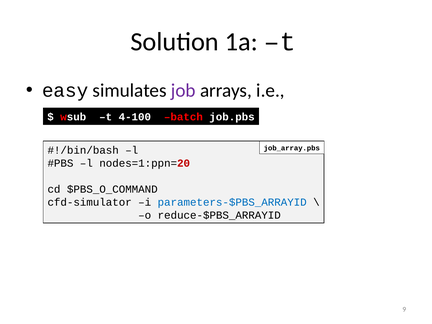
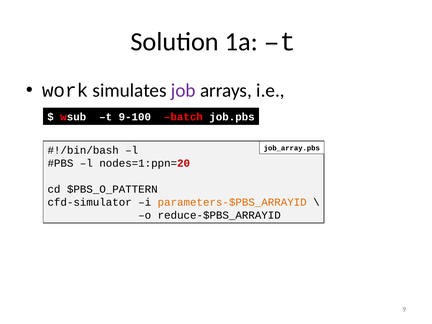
easy: easy -> work
4-100: 4-100 -> 9-100
$PBS_O_COMMAND: $PBS_O_COMMAND -> $PBS_O_PATTERN
parameters-$PBS_ARRAYID colour: blue -> orange
